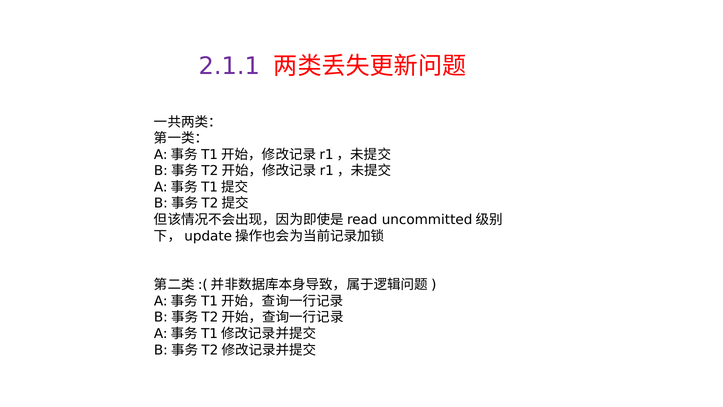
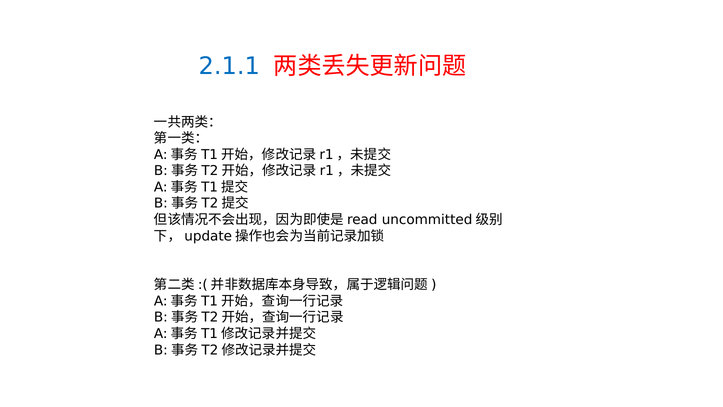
2.1.1 colour: purple -> blue
